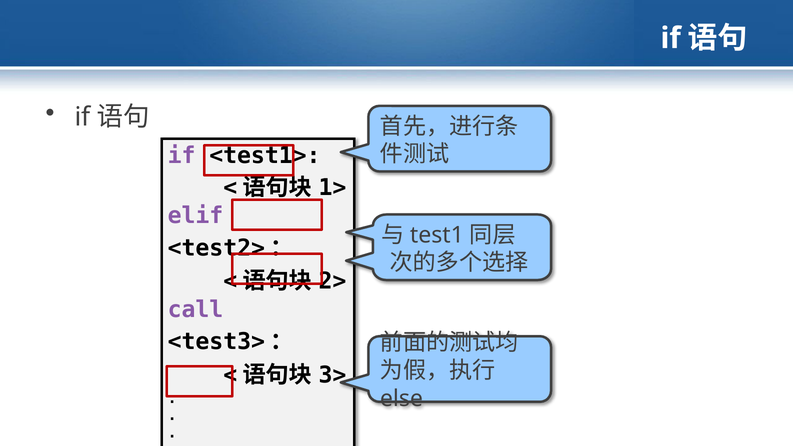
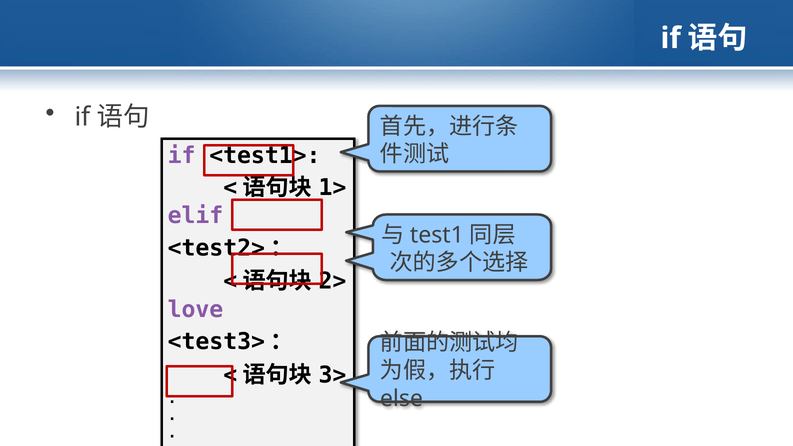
call: call -> love
